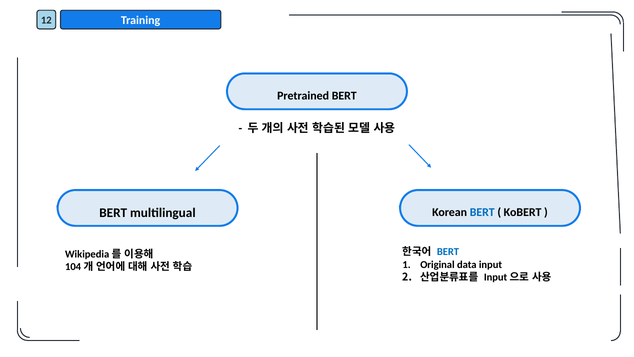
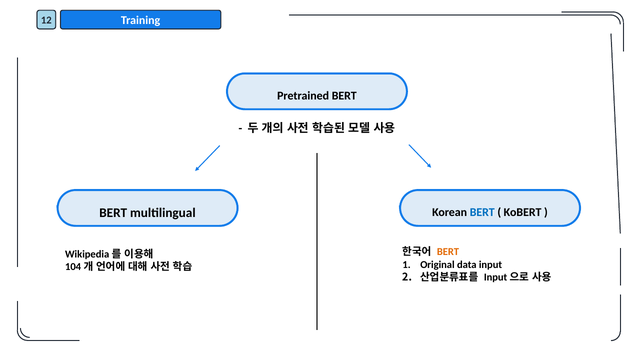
BERT at (448, 252) colour: blue -> orange
